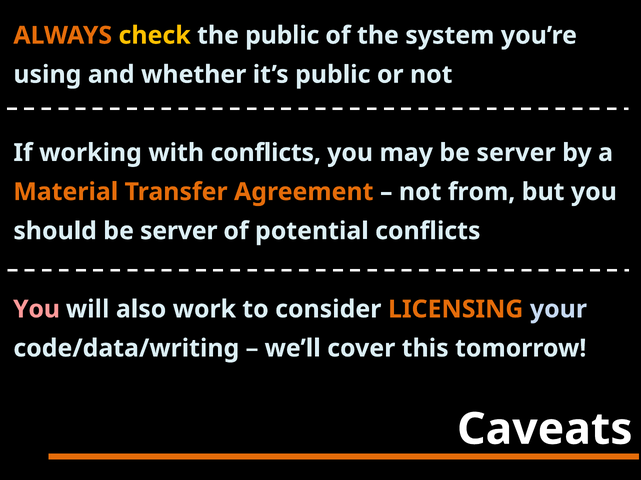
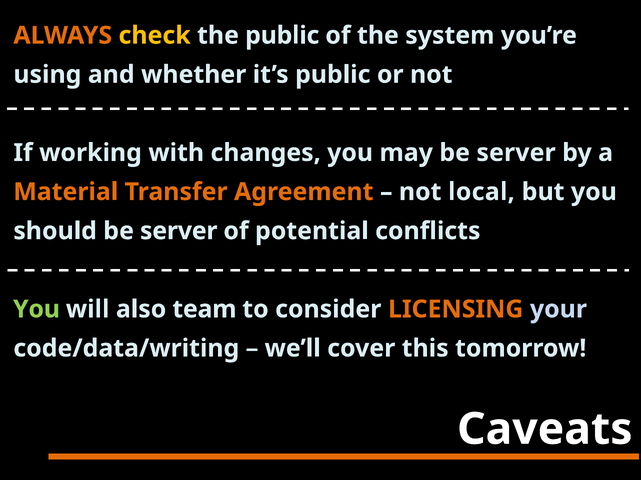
with conflicts: conflicts -> changes
from: from -> local
You at (37, 310) colour: pink -> light green
work: work -> team
